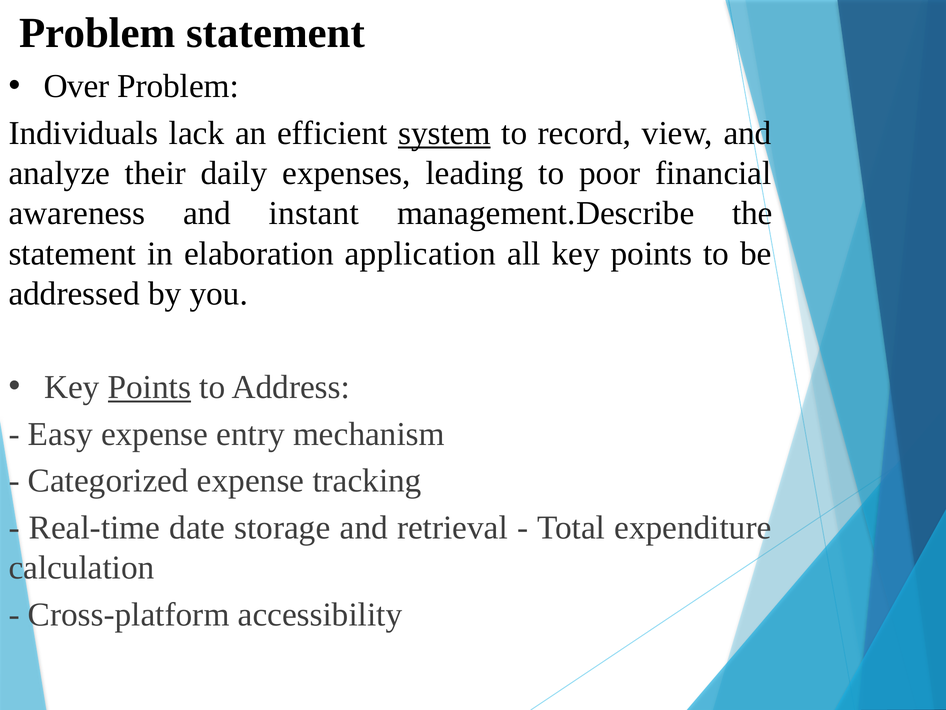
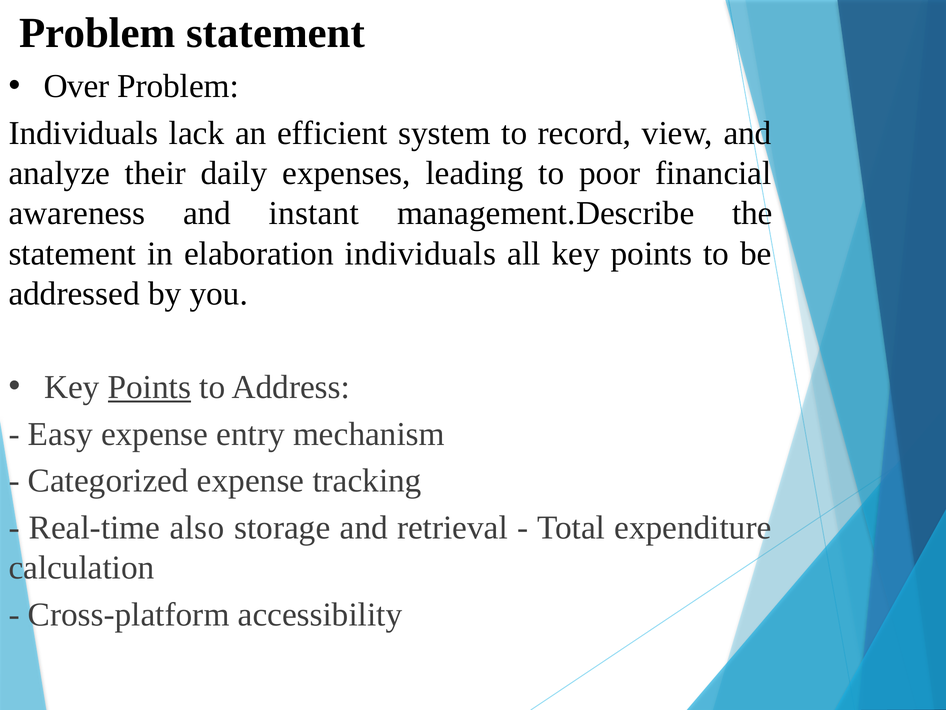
system underline: present -> none
elaboration application: application -> individuals
date: date -> also
